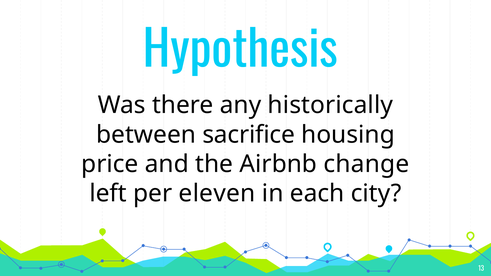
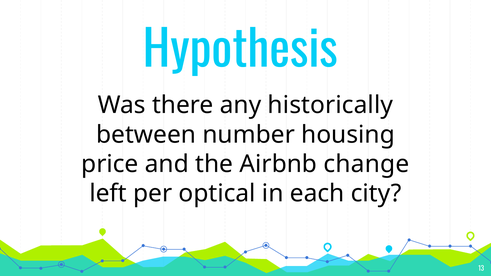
sacrifice: sacrifice -> number
eleven: eleven -> optical
